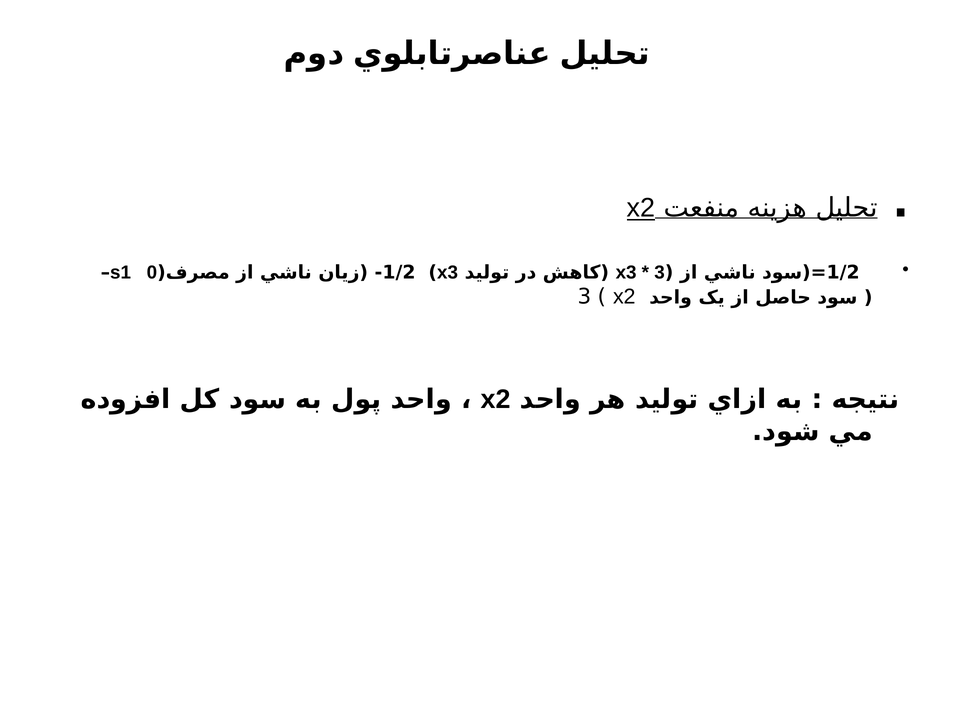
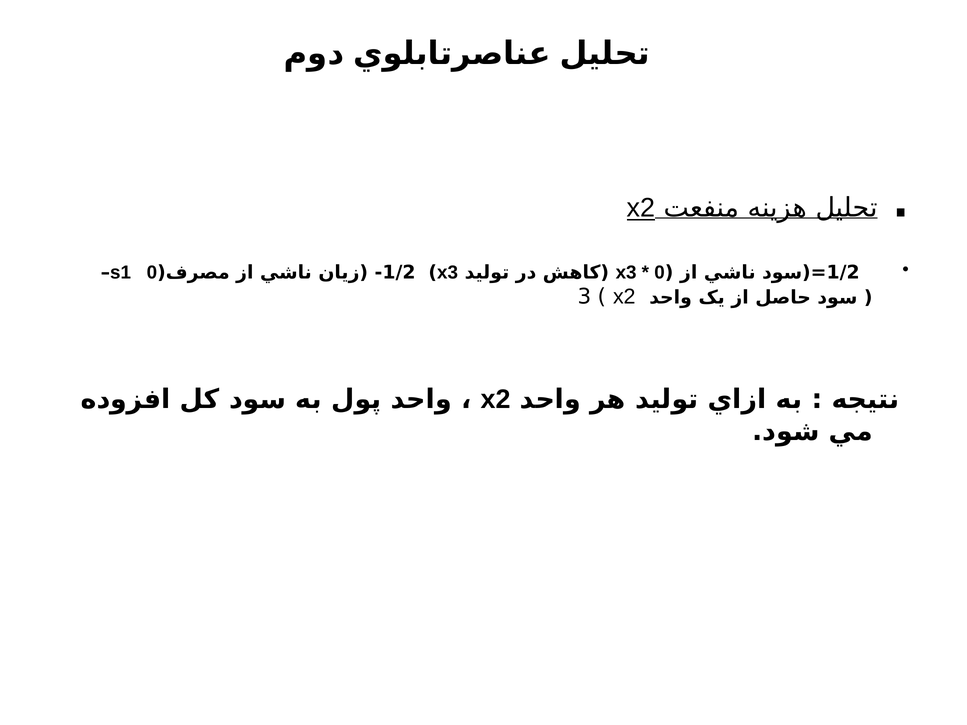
3 at (660, 273): 3 -> 0
